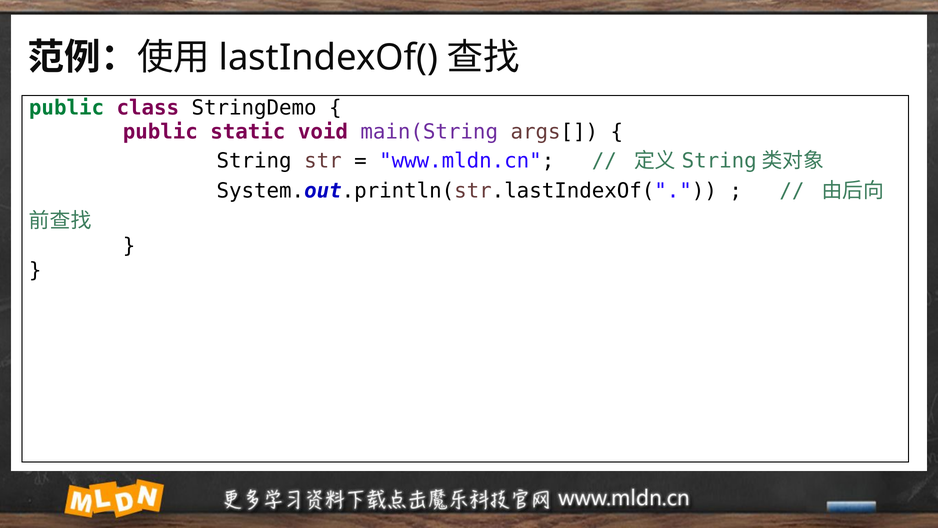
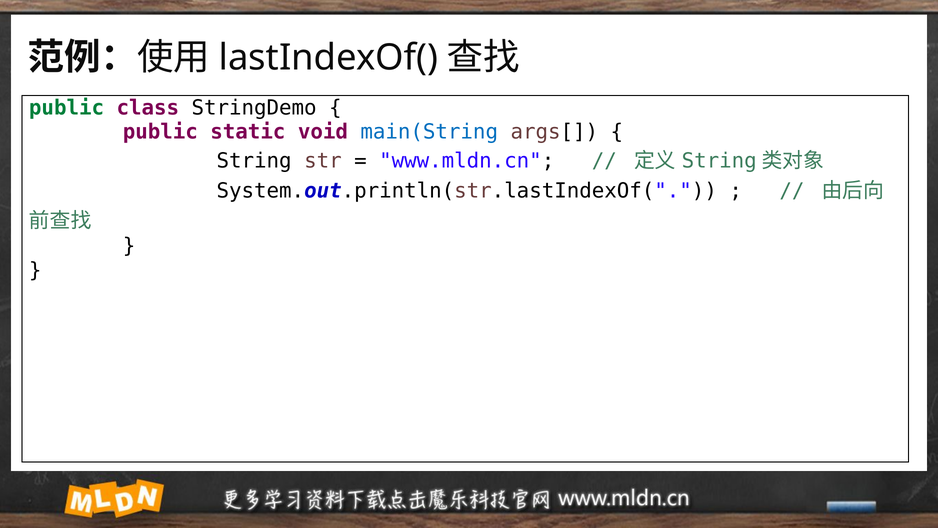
main(String colour: purple -> blue
